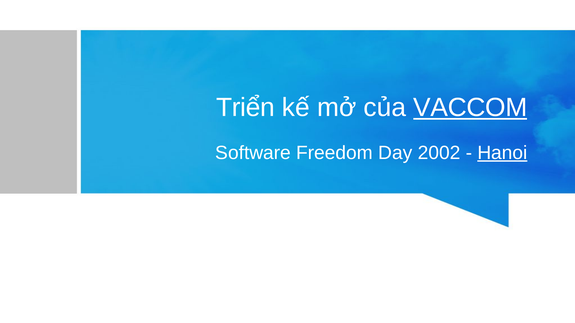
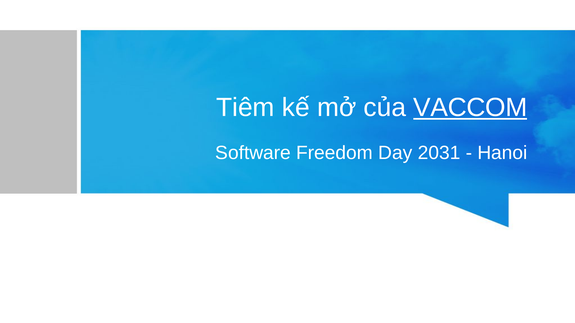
Triển: Triển -> Tiêm
2002: 2002 -> 2031
Hanoi underline: present -> none
